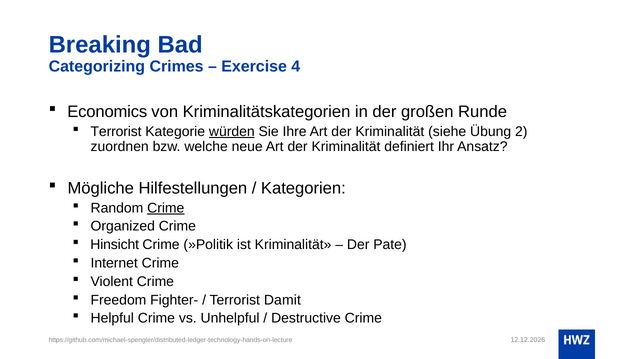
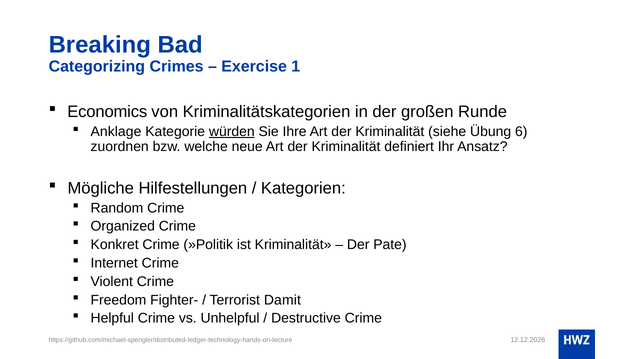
4: 4 -> 1
Terrorist at (116, 131): Terrorist -> Anklage
2: 2 -> 6
Crime at (166, 208) underline: present -> none
Hinsicht: Hinsicht -> Konkret
